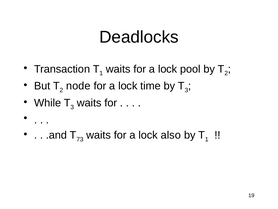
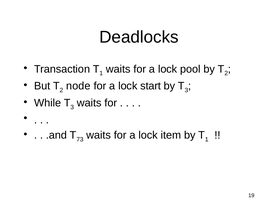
time: time -> start
also: also -> item
